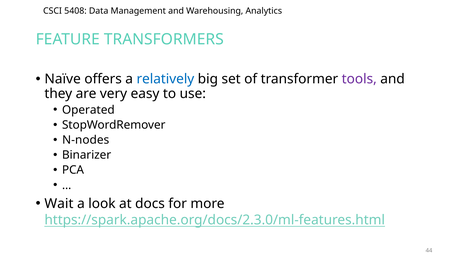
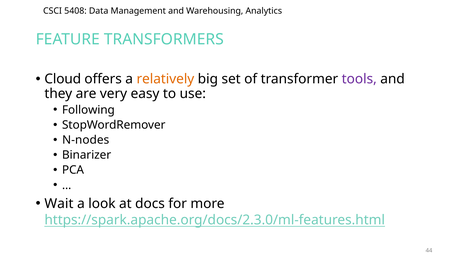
Naïve: Naïve -> Cloud
relatively colour: blue -> orange
Operated: Operated -> Following
